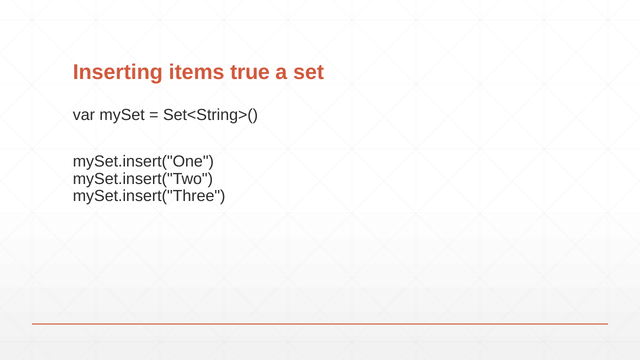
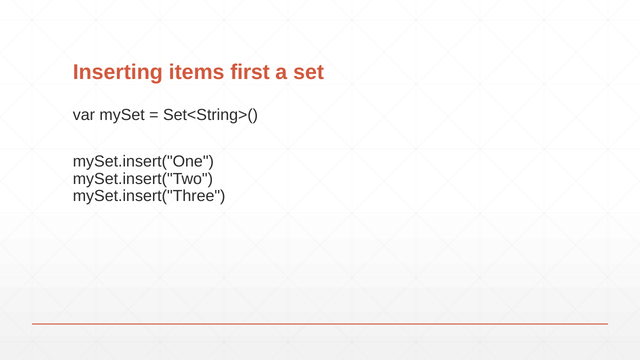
true: true -> first
